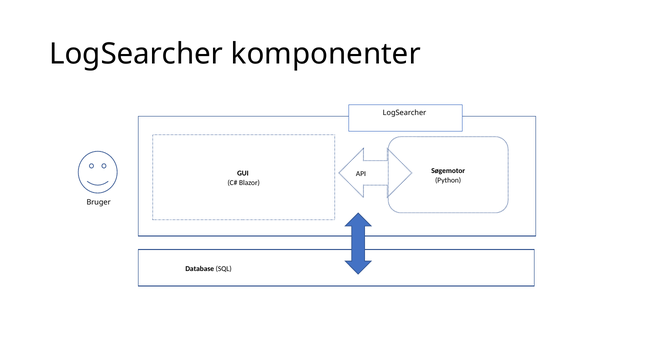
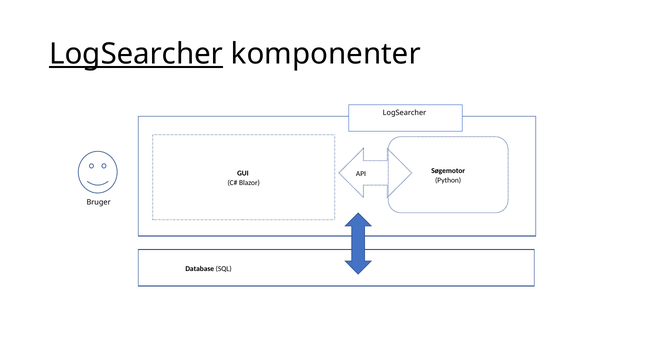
LogSearcher at (136, 54) underline: none -> present
